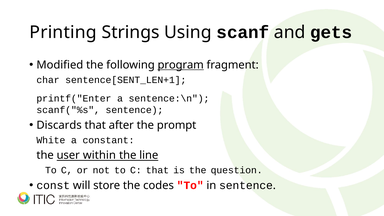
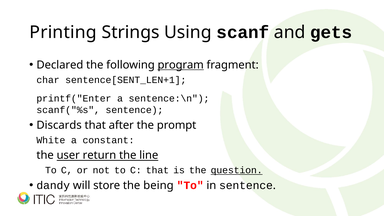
Modified: Modified -> Declared
within: within -> return
question underline: none -> present
const: const -> dandy
codes: codes -> being
